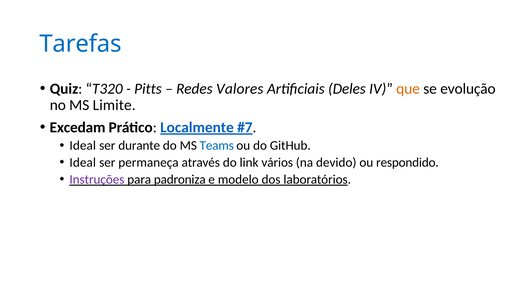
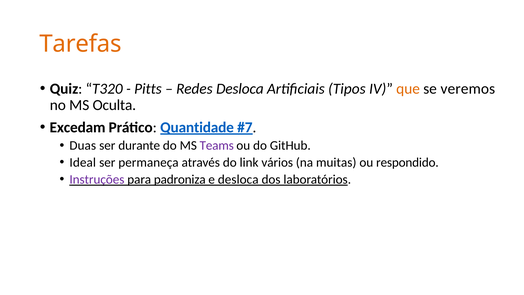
Tarefas colour: blue -> orange
Redes Valores: Valores -> Desloca
Deles: Deles -> Tipos
evolução: evolução -> veremos
Limite: Limite -> Oculta
Localmente: Localmente -> Quantidade
Ideal at (83, 145): Ideal -> Duas
Teams colour: blue -> purple
devido: devido -> muitas
e modelo: modelo -> desloca
